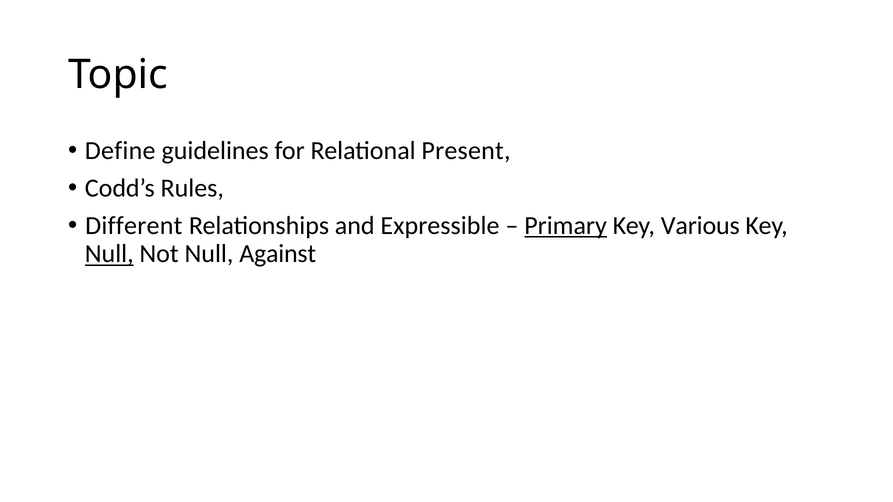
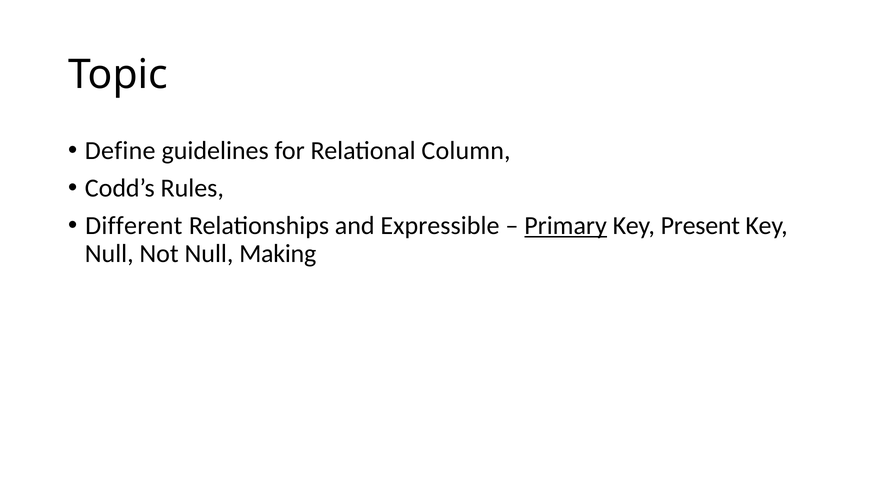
Present: Present -> Column
Various: Various -> Present
Null at (109, 254) underline: present -> none
Against: Against -> Making
